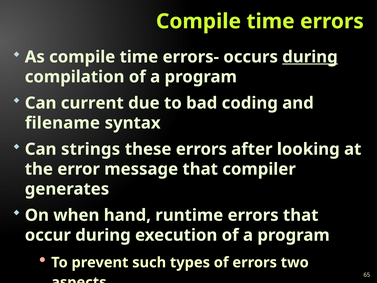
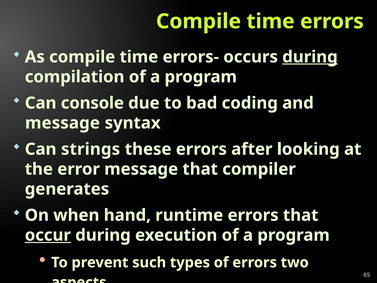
current: current -> console
filename at (62, 123): filename -> message
occur underline: none -> present
